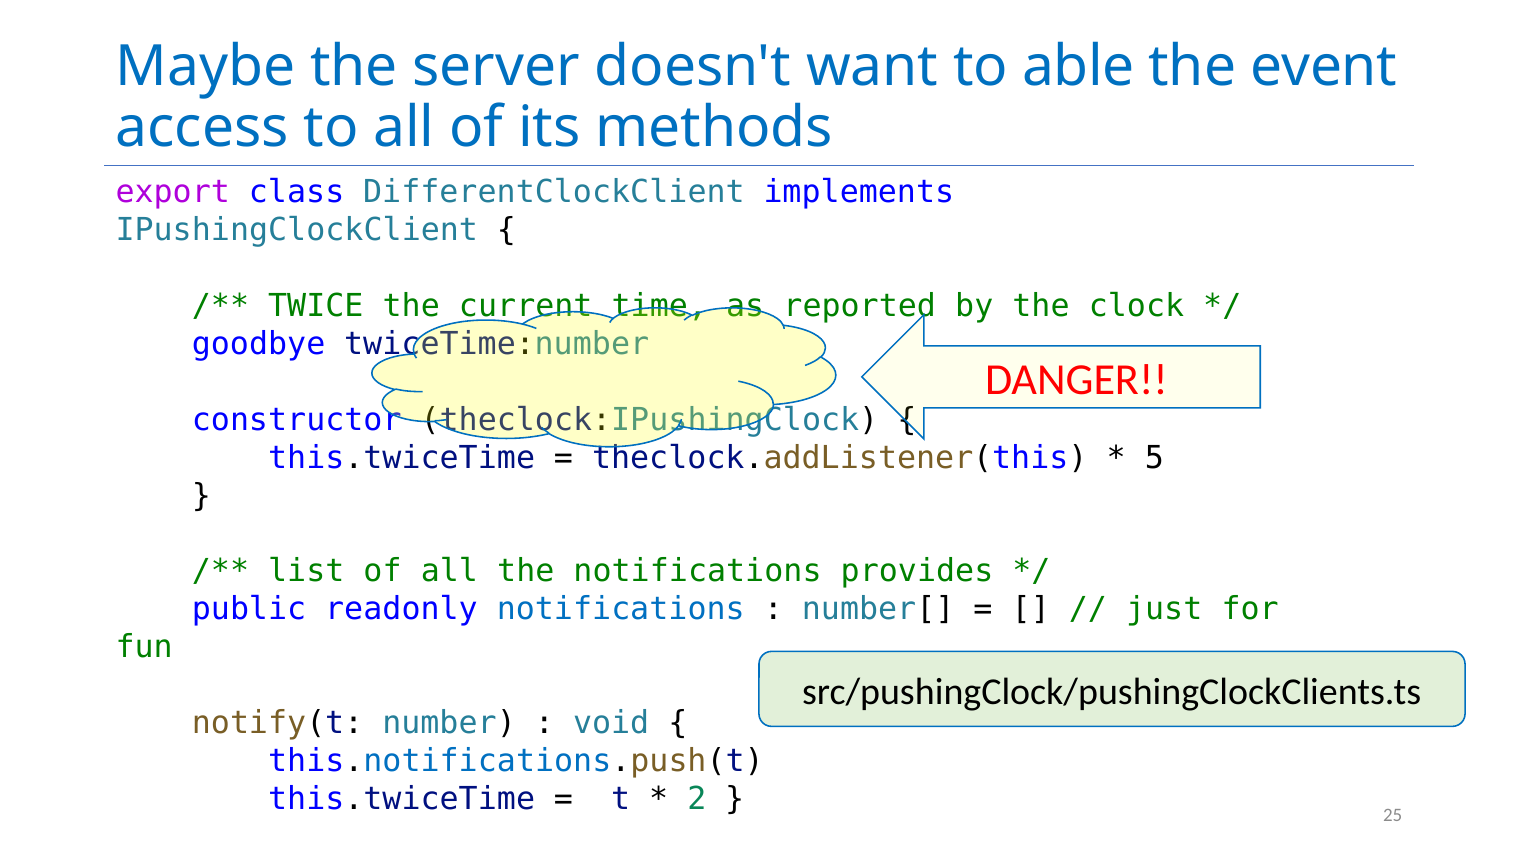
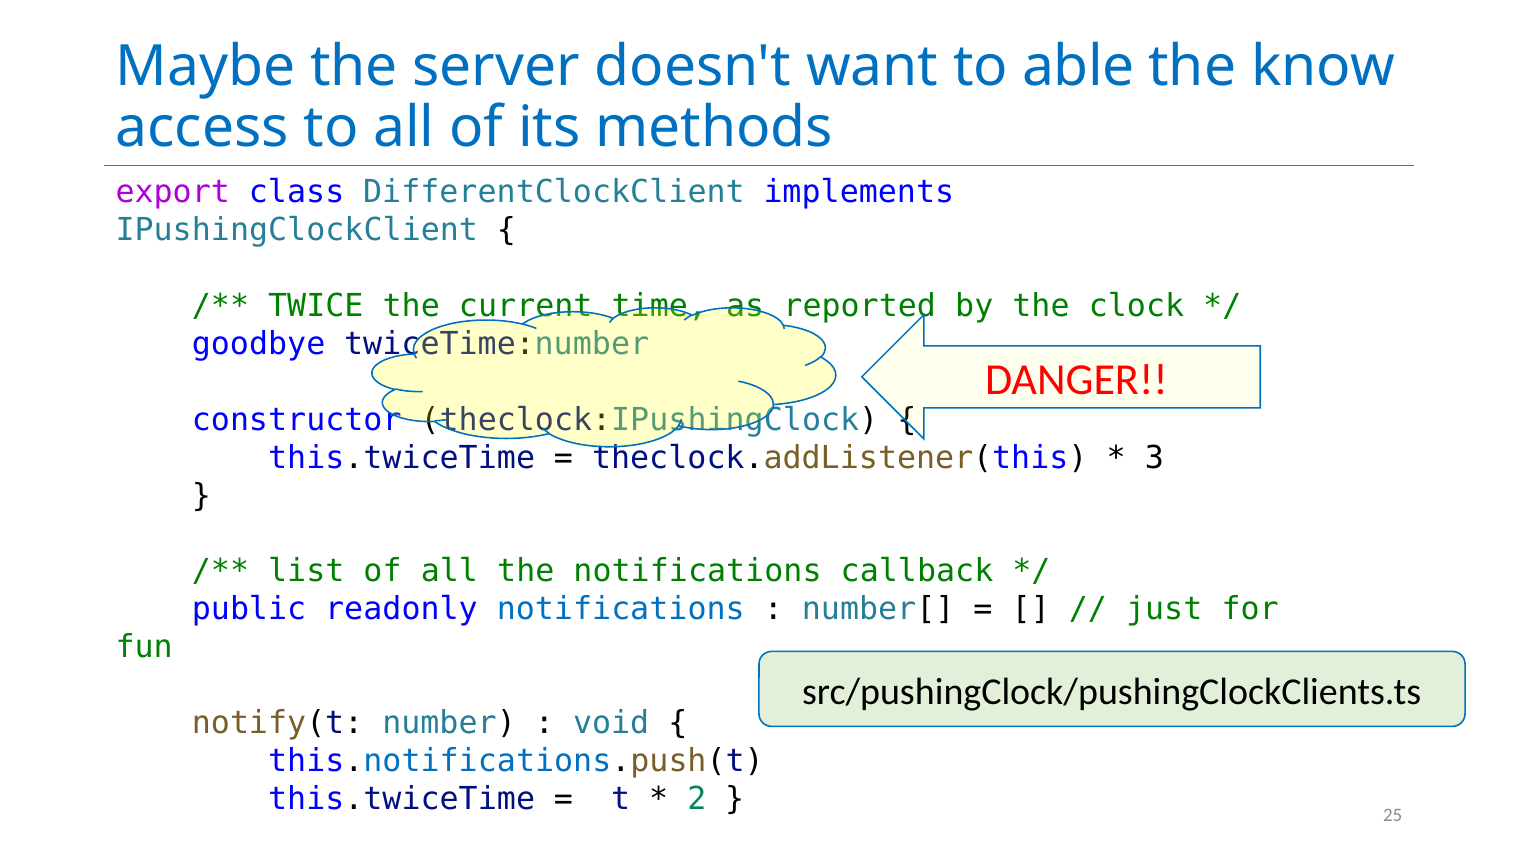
event: event -> know
5: 5 -> 3
provides: provides -> callback
